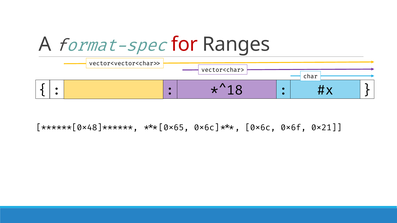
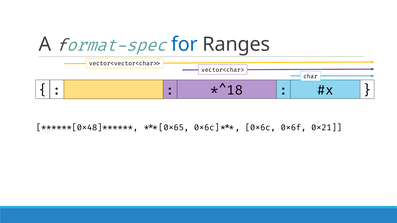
for colour: red -> blue
